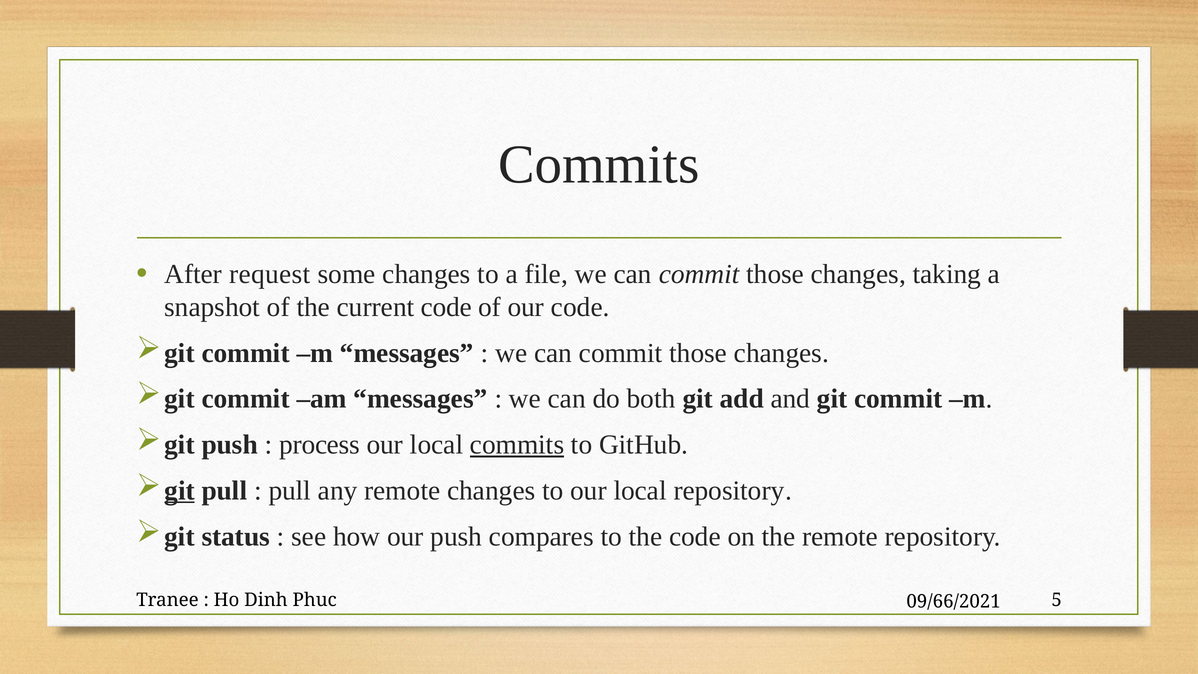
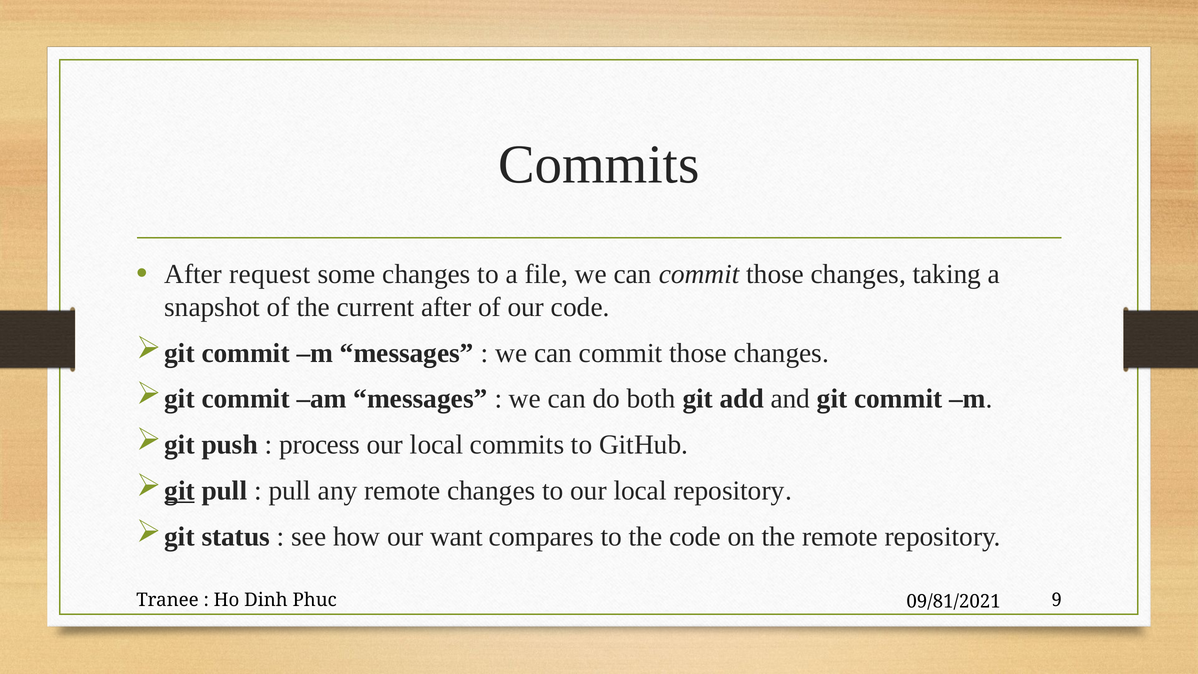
current code: code -> after
commits at (517, 445) underline: present -> none
our push: push -> want
5: 5 -> 9
09/66/2021: 09/66/2021 -> 09/81/2021
